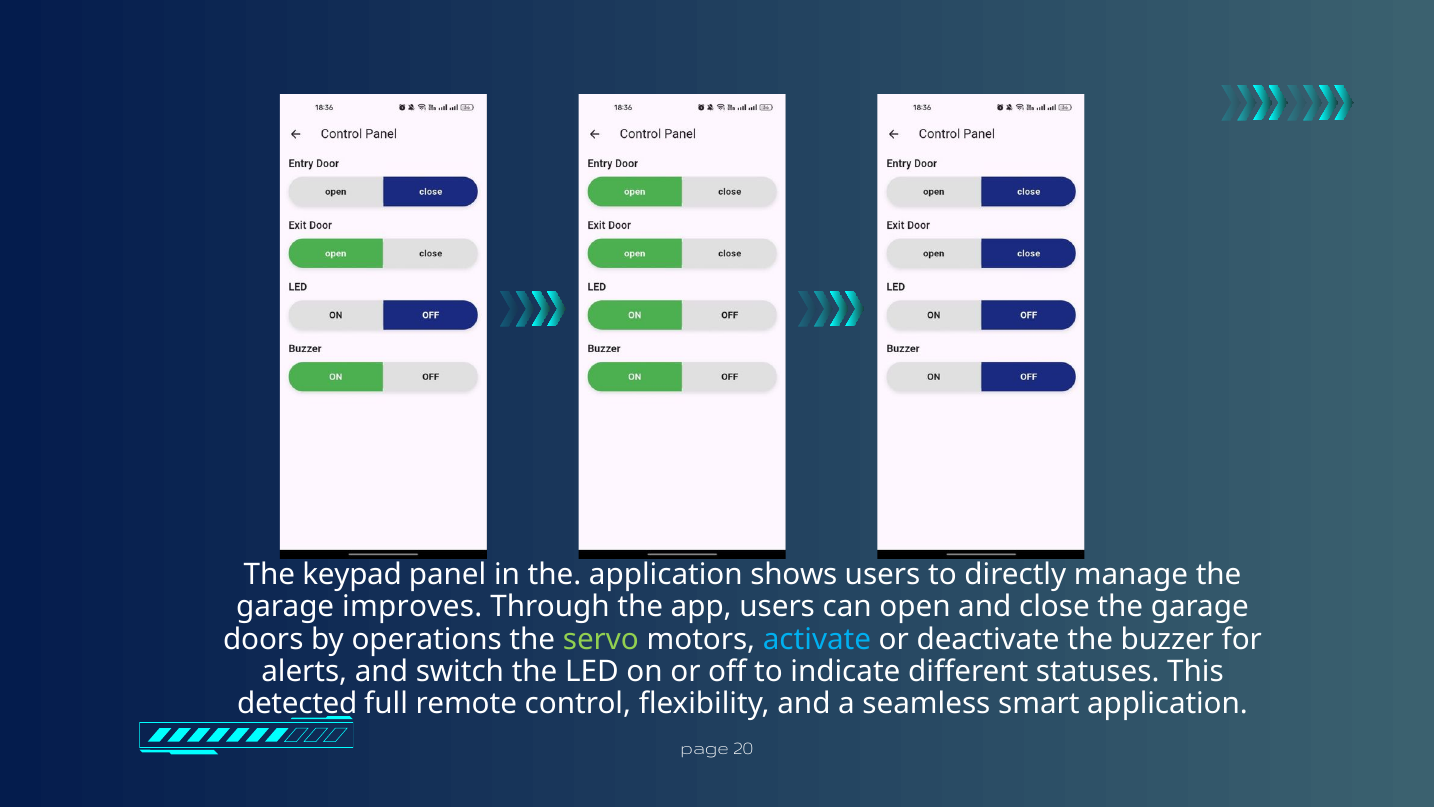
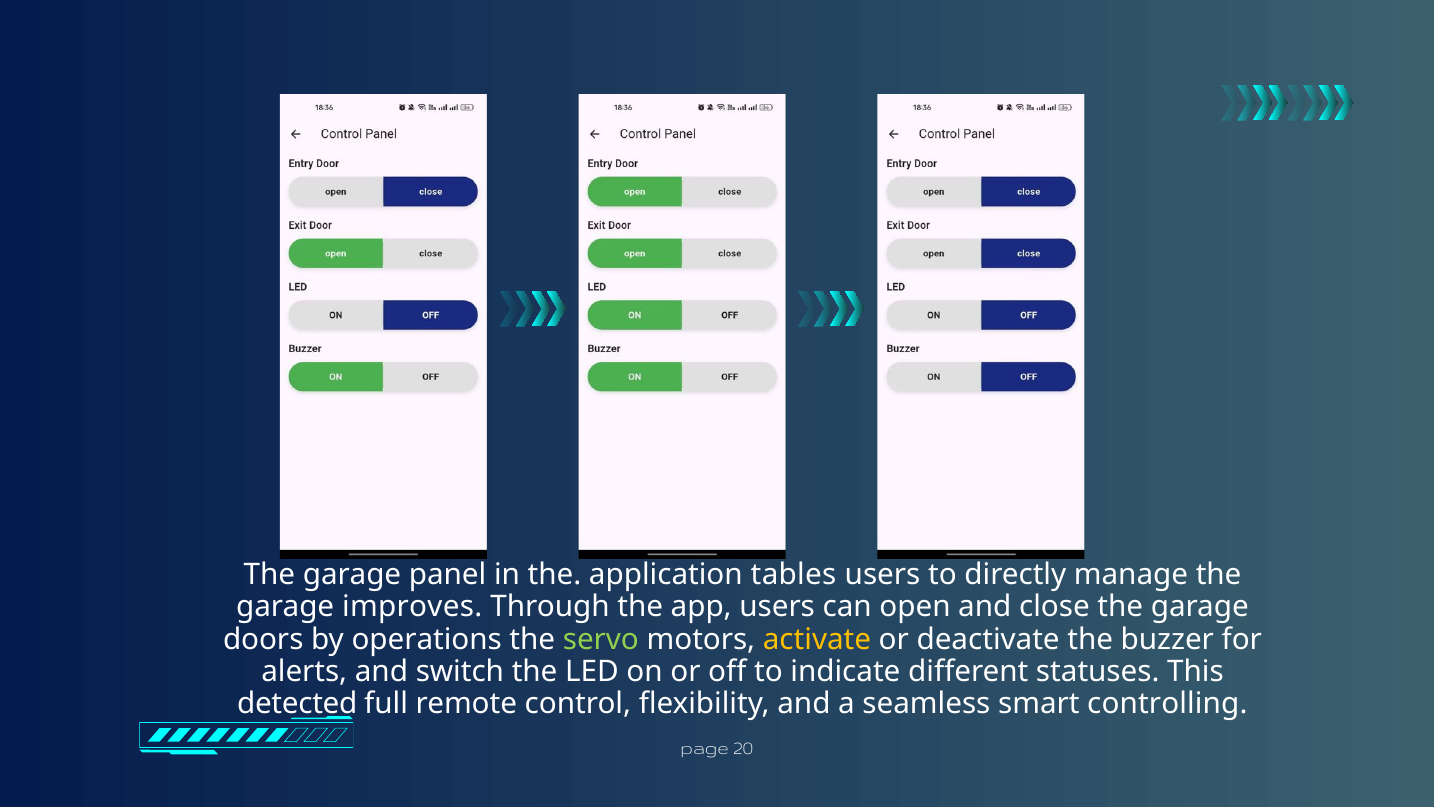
keypad at (352, 575): keypad -> garage
shows: shows -> tables
activate colour: light blue -> yellow
smart application: application -> controlling
